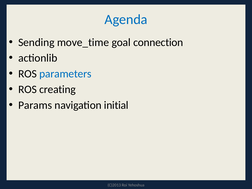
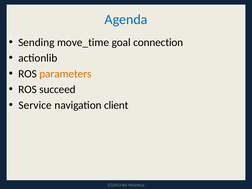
parameters colour: blue -> orange
creating: creating -> succeed
Params: Params -> Service
initial: initial -> client
